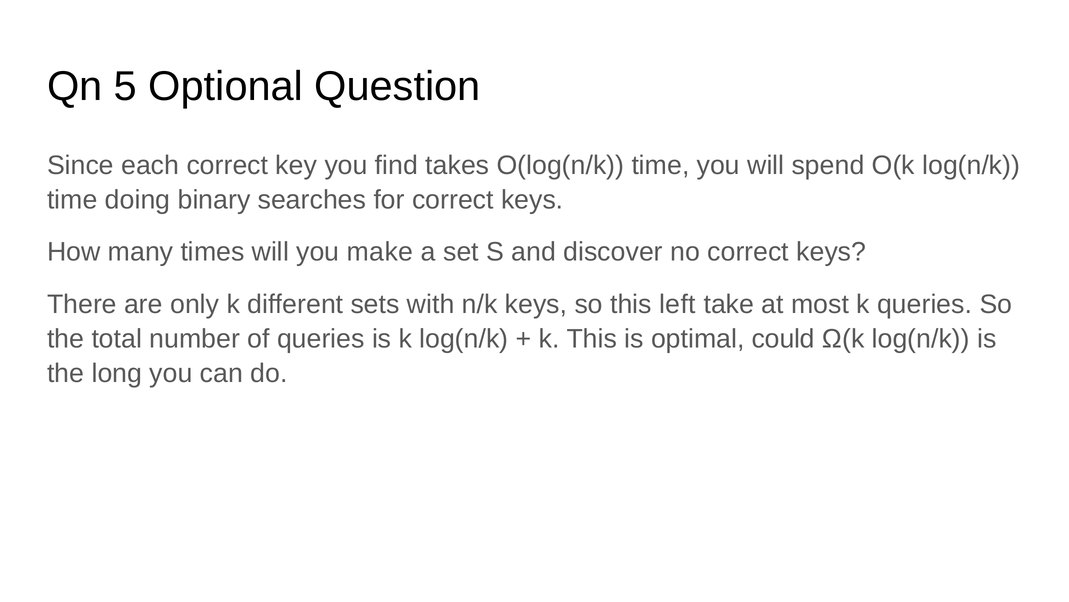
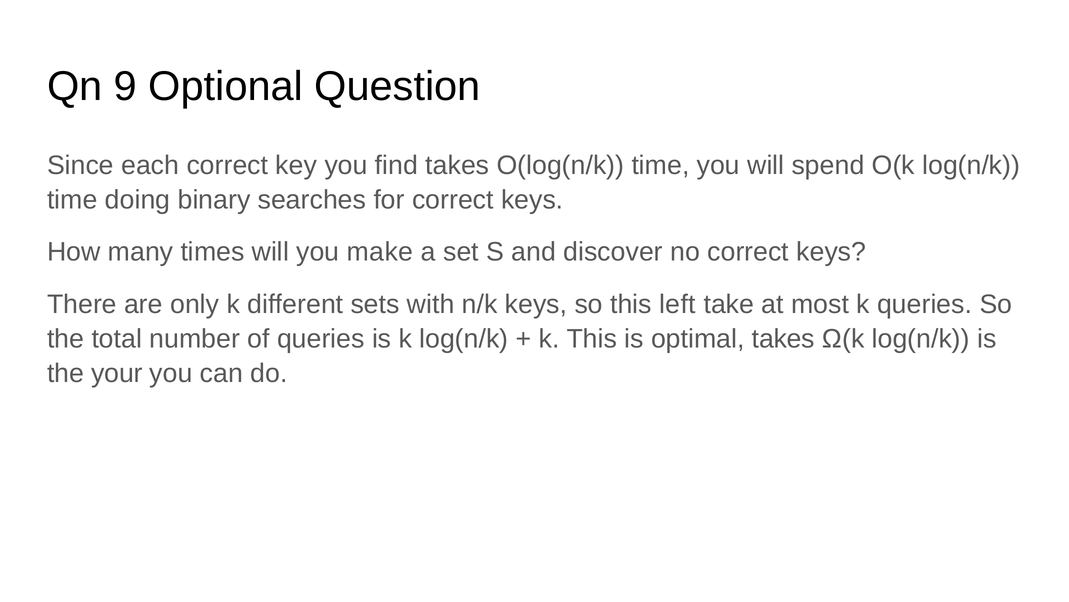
5: 5 -> 9
optimal could: could -> takes
long: long -> your
